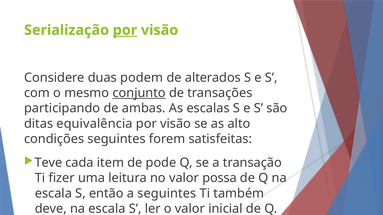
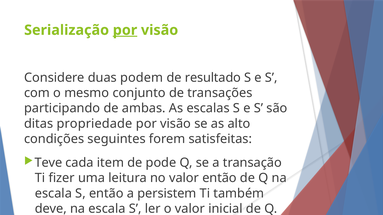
alterados: alterados -> resultado
conjunto underline: present -> none
equivalência: equivalência -> propriedade
valor possa: possa -> então
a seguintes: seguintes -> persistem
